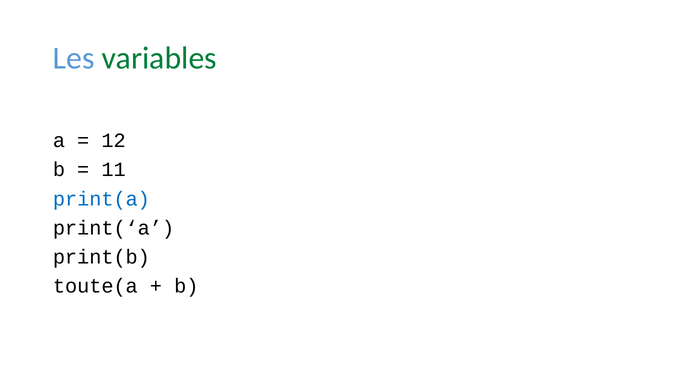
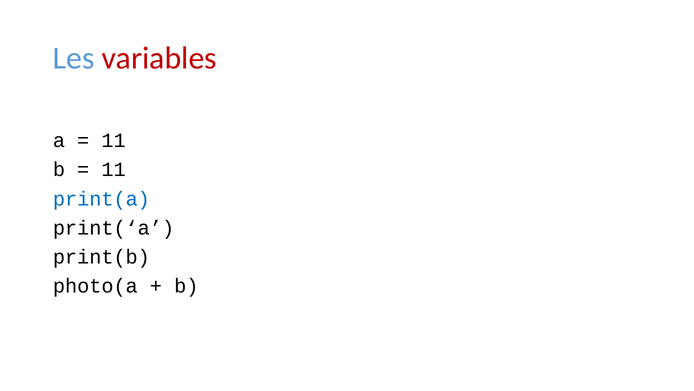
variables colour: green -> red
12 at (114, 140): 12 -> 11
toute(a: toute(a -> photo(a
